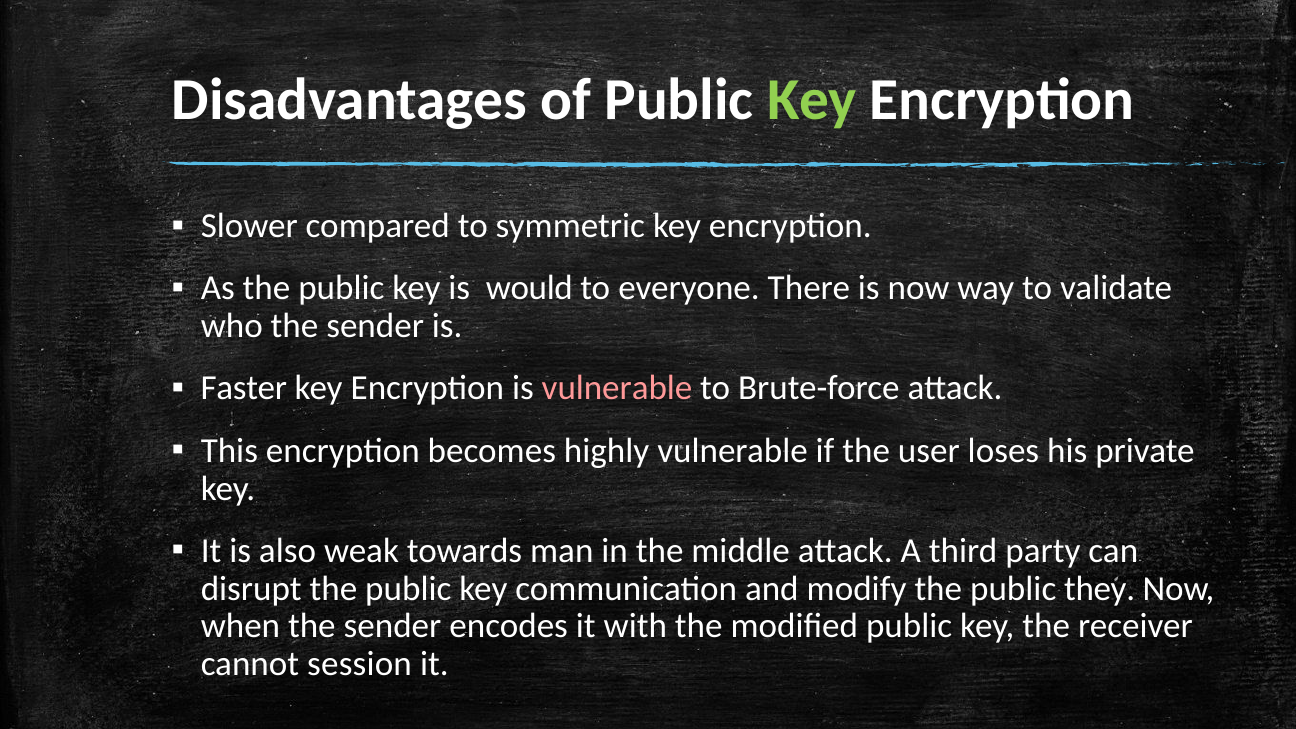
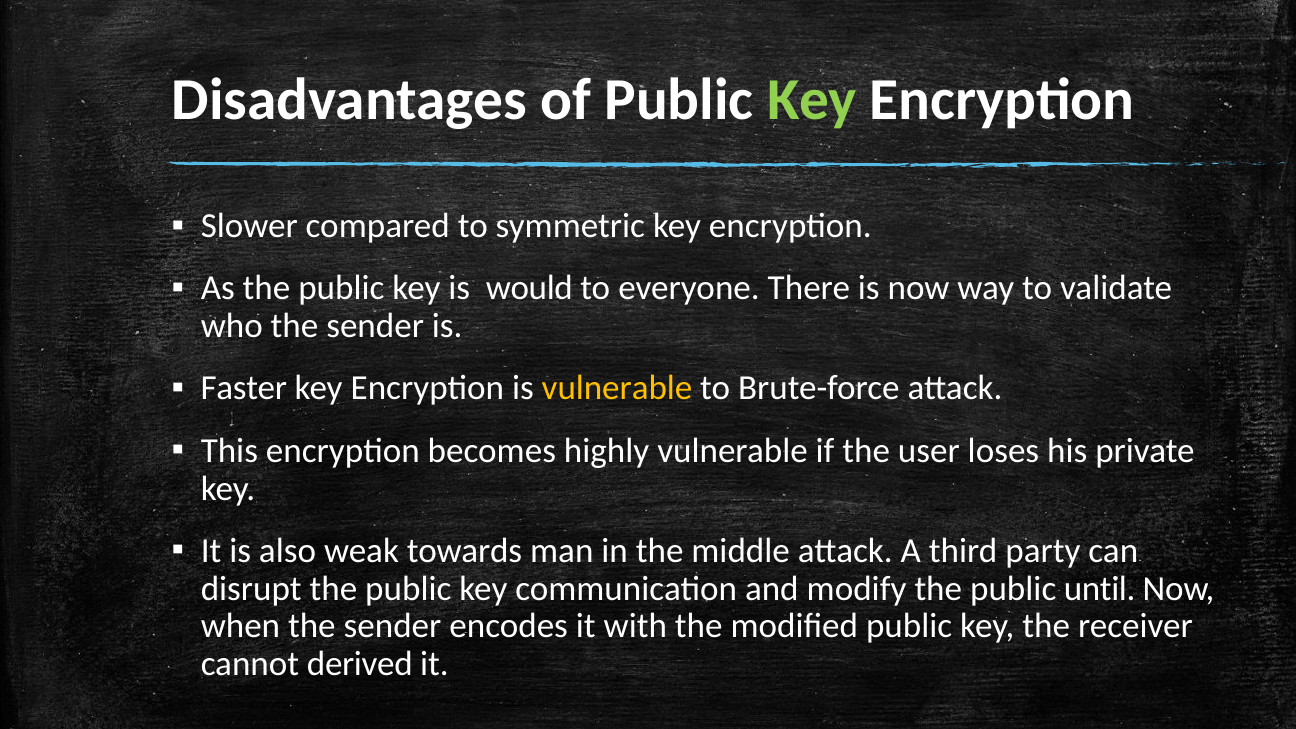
vulnerable at (617, 388) colour: pink -> yellow
they: they -> until
session: session -> derived
